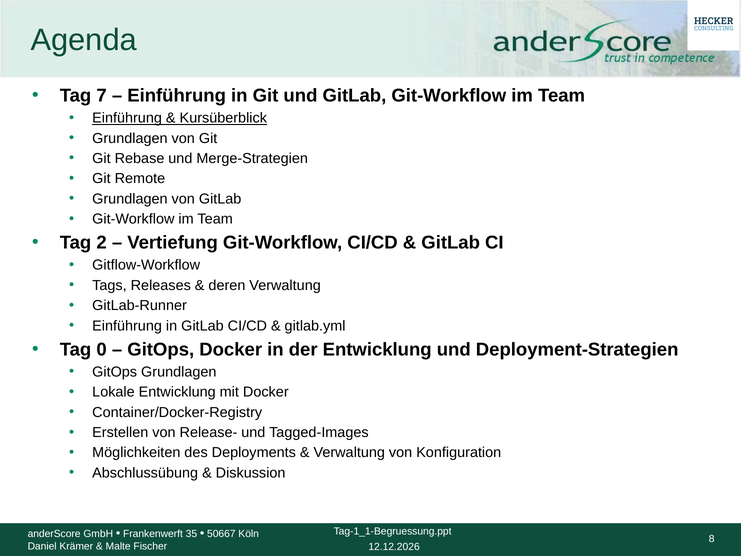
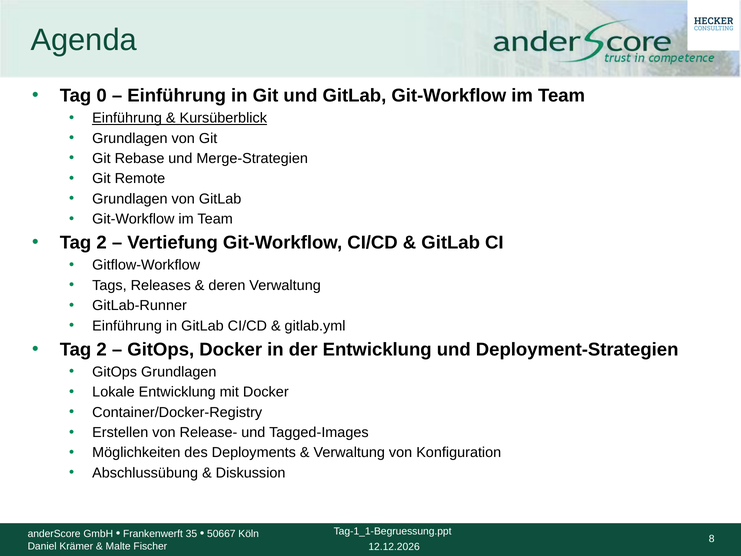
7: 7 -> 0
0 at (102, 349): 0 -> 2
